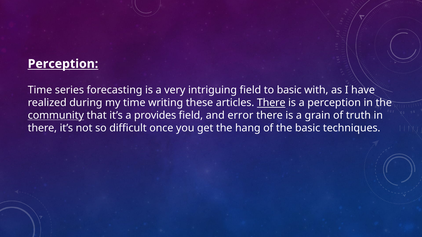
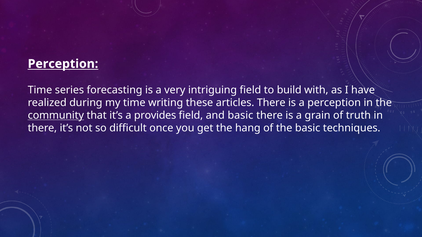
to basic: basic -> build
There at (271, 103) underline: present -> none
and error: error -> basic
